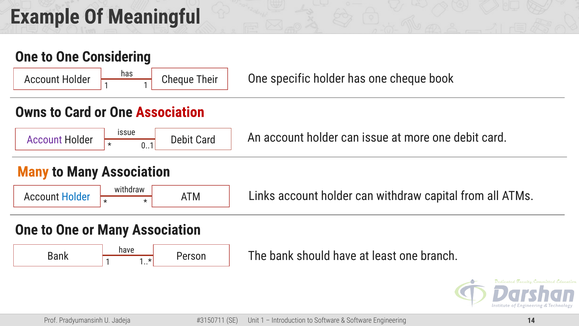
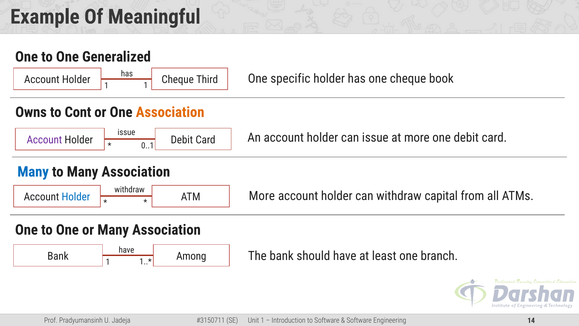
Considering: Considering -> Generalized
Their: Their -> Third
to Card: Card -> Cont
Association at (170, 112) colour: red -> orange
Many at (33, 172) colour: orange -> blue
Links at (262, 196): Links -> More
Person: Person -> Among
